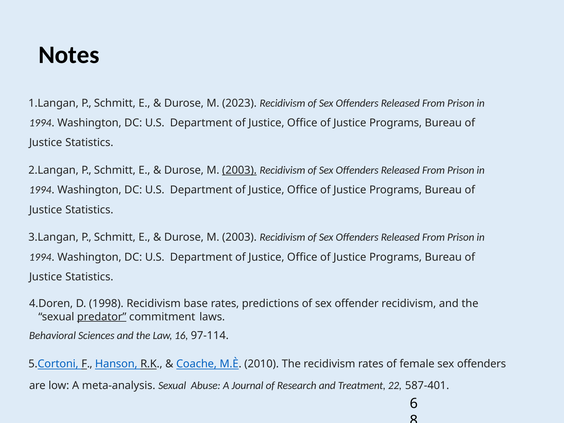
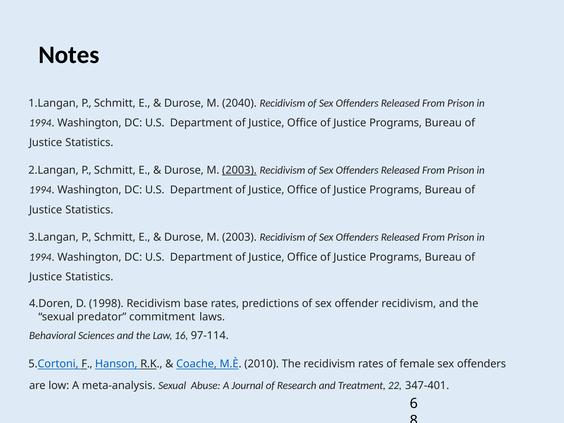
2023: 2023 -> 2040
predator underline: present -> none
587-401: 587-401 -> 347-401
